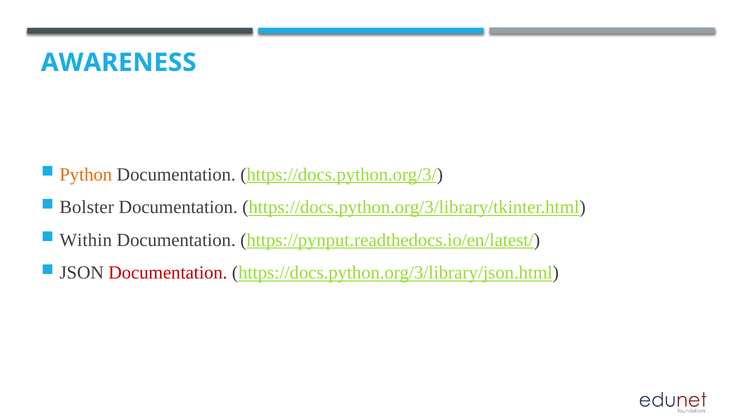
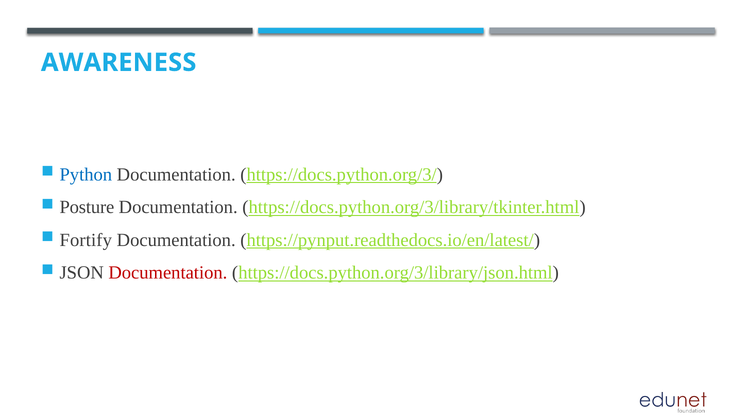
Python colour: orange -> blue
Bolster: Bolster -> Posture
Within: Within -> Fortify
